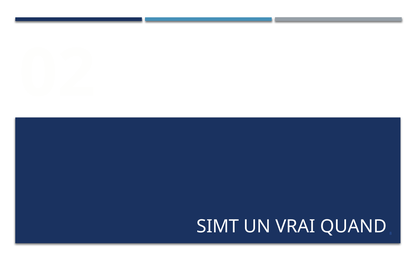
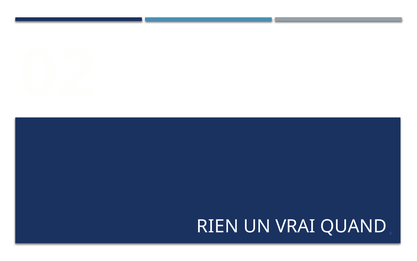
SIMT: SIMT -> RIEN
